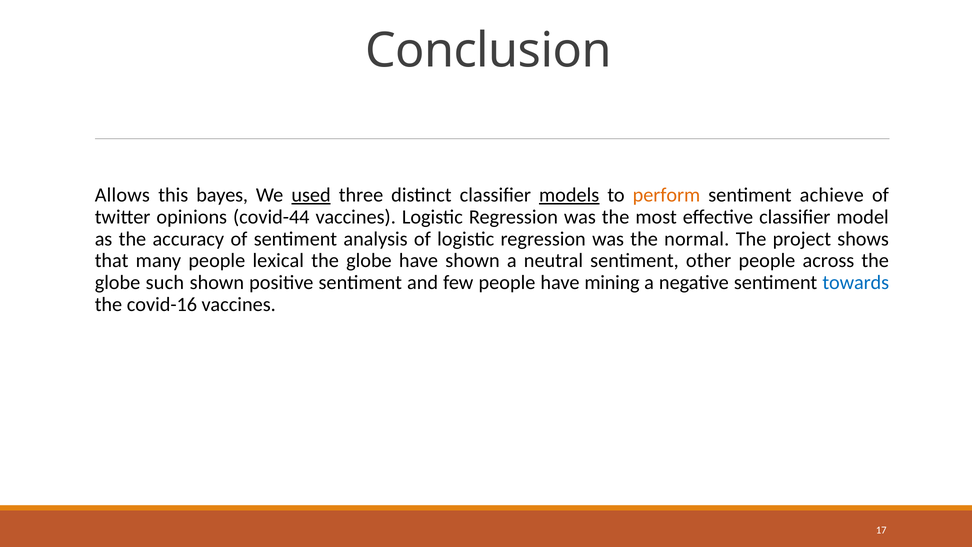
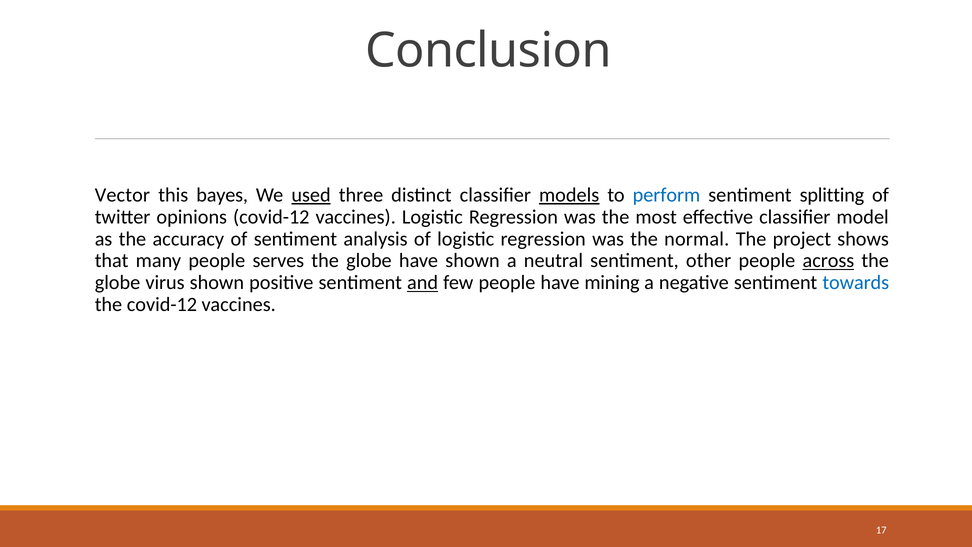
Allows: Allows -> Vector
perform colour: orange -> blue
achieve: achieve -> splitting
opinions covid-44: covid-44 -> covid-12
lexical: lexical -> serves
across underline: none -> present
such: such -> virus
and underline: none -> present
the covid-16: covid-16 -> covid-12
